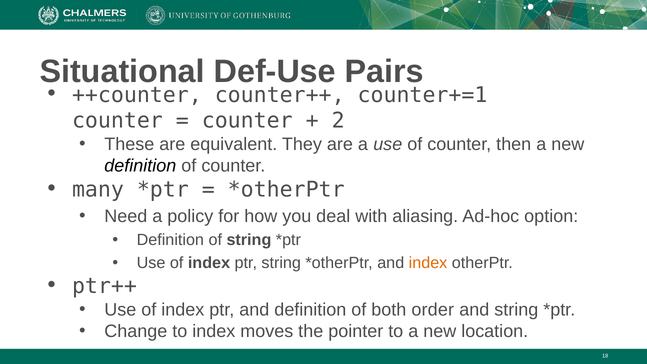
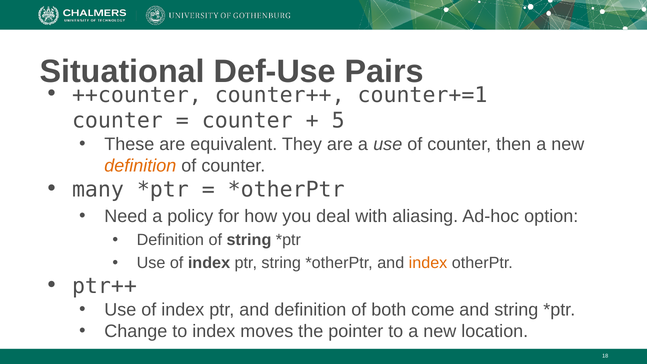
2: 2 -> 5
definition at (140, 166) colour: black -> orange
order: order -> come
